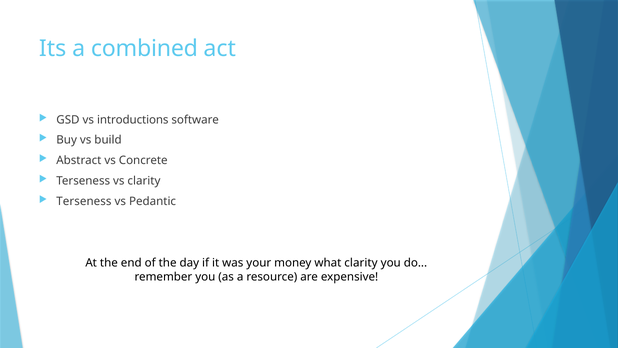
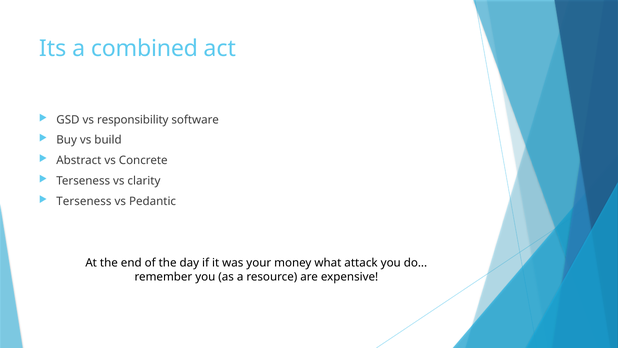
introductions: introductions -> responsibility
what clarity: clarity -> attack
